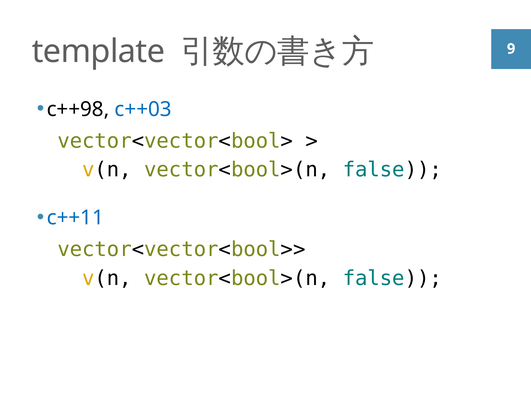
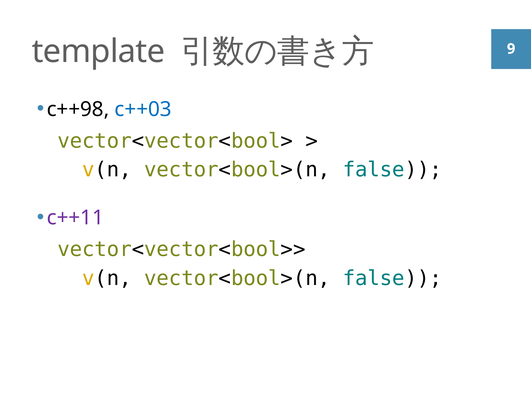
c++11 colour: blue -> purple
